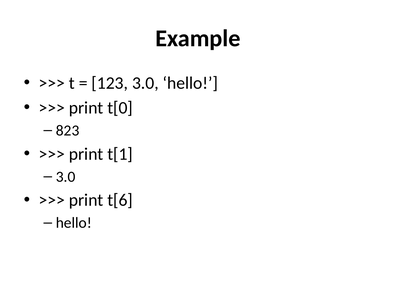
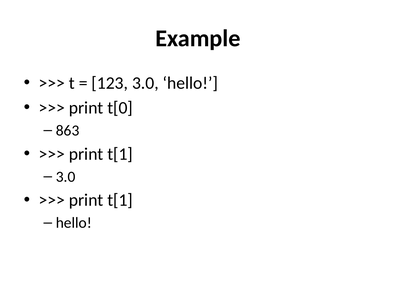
823: 823 -> 863
t[6 at (120, 200): t[6 -> t[1
